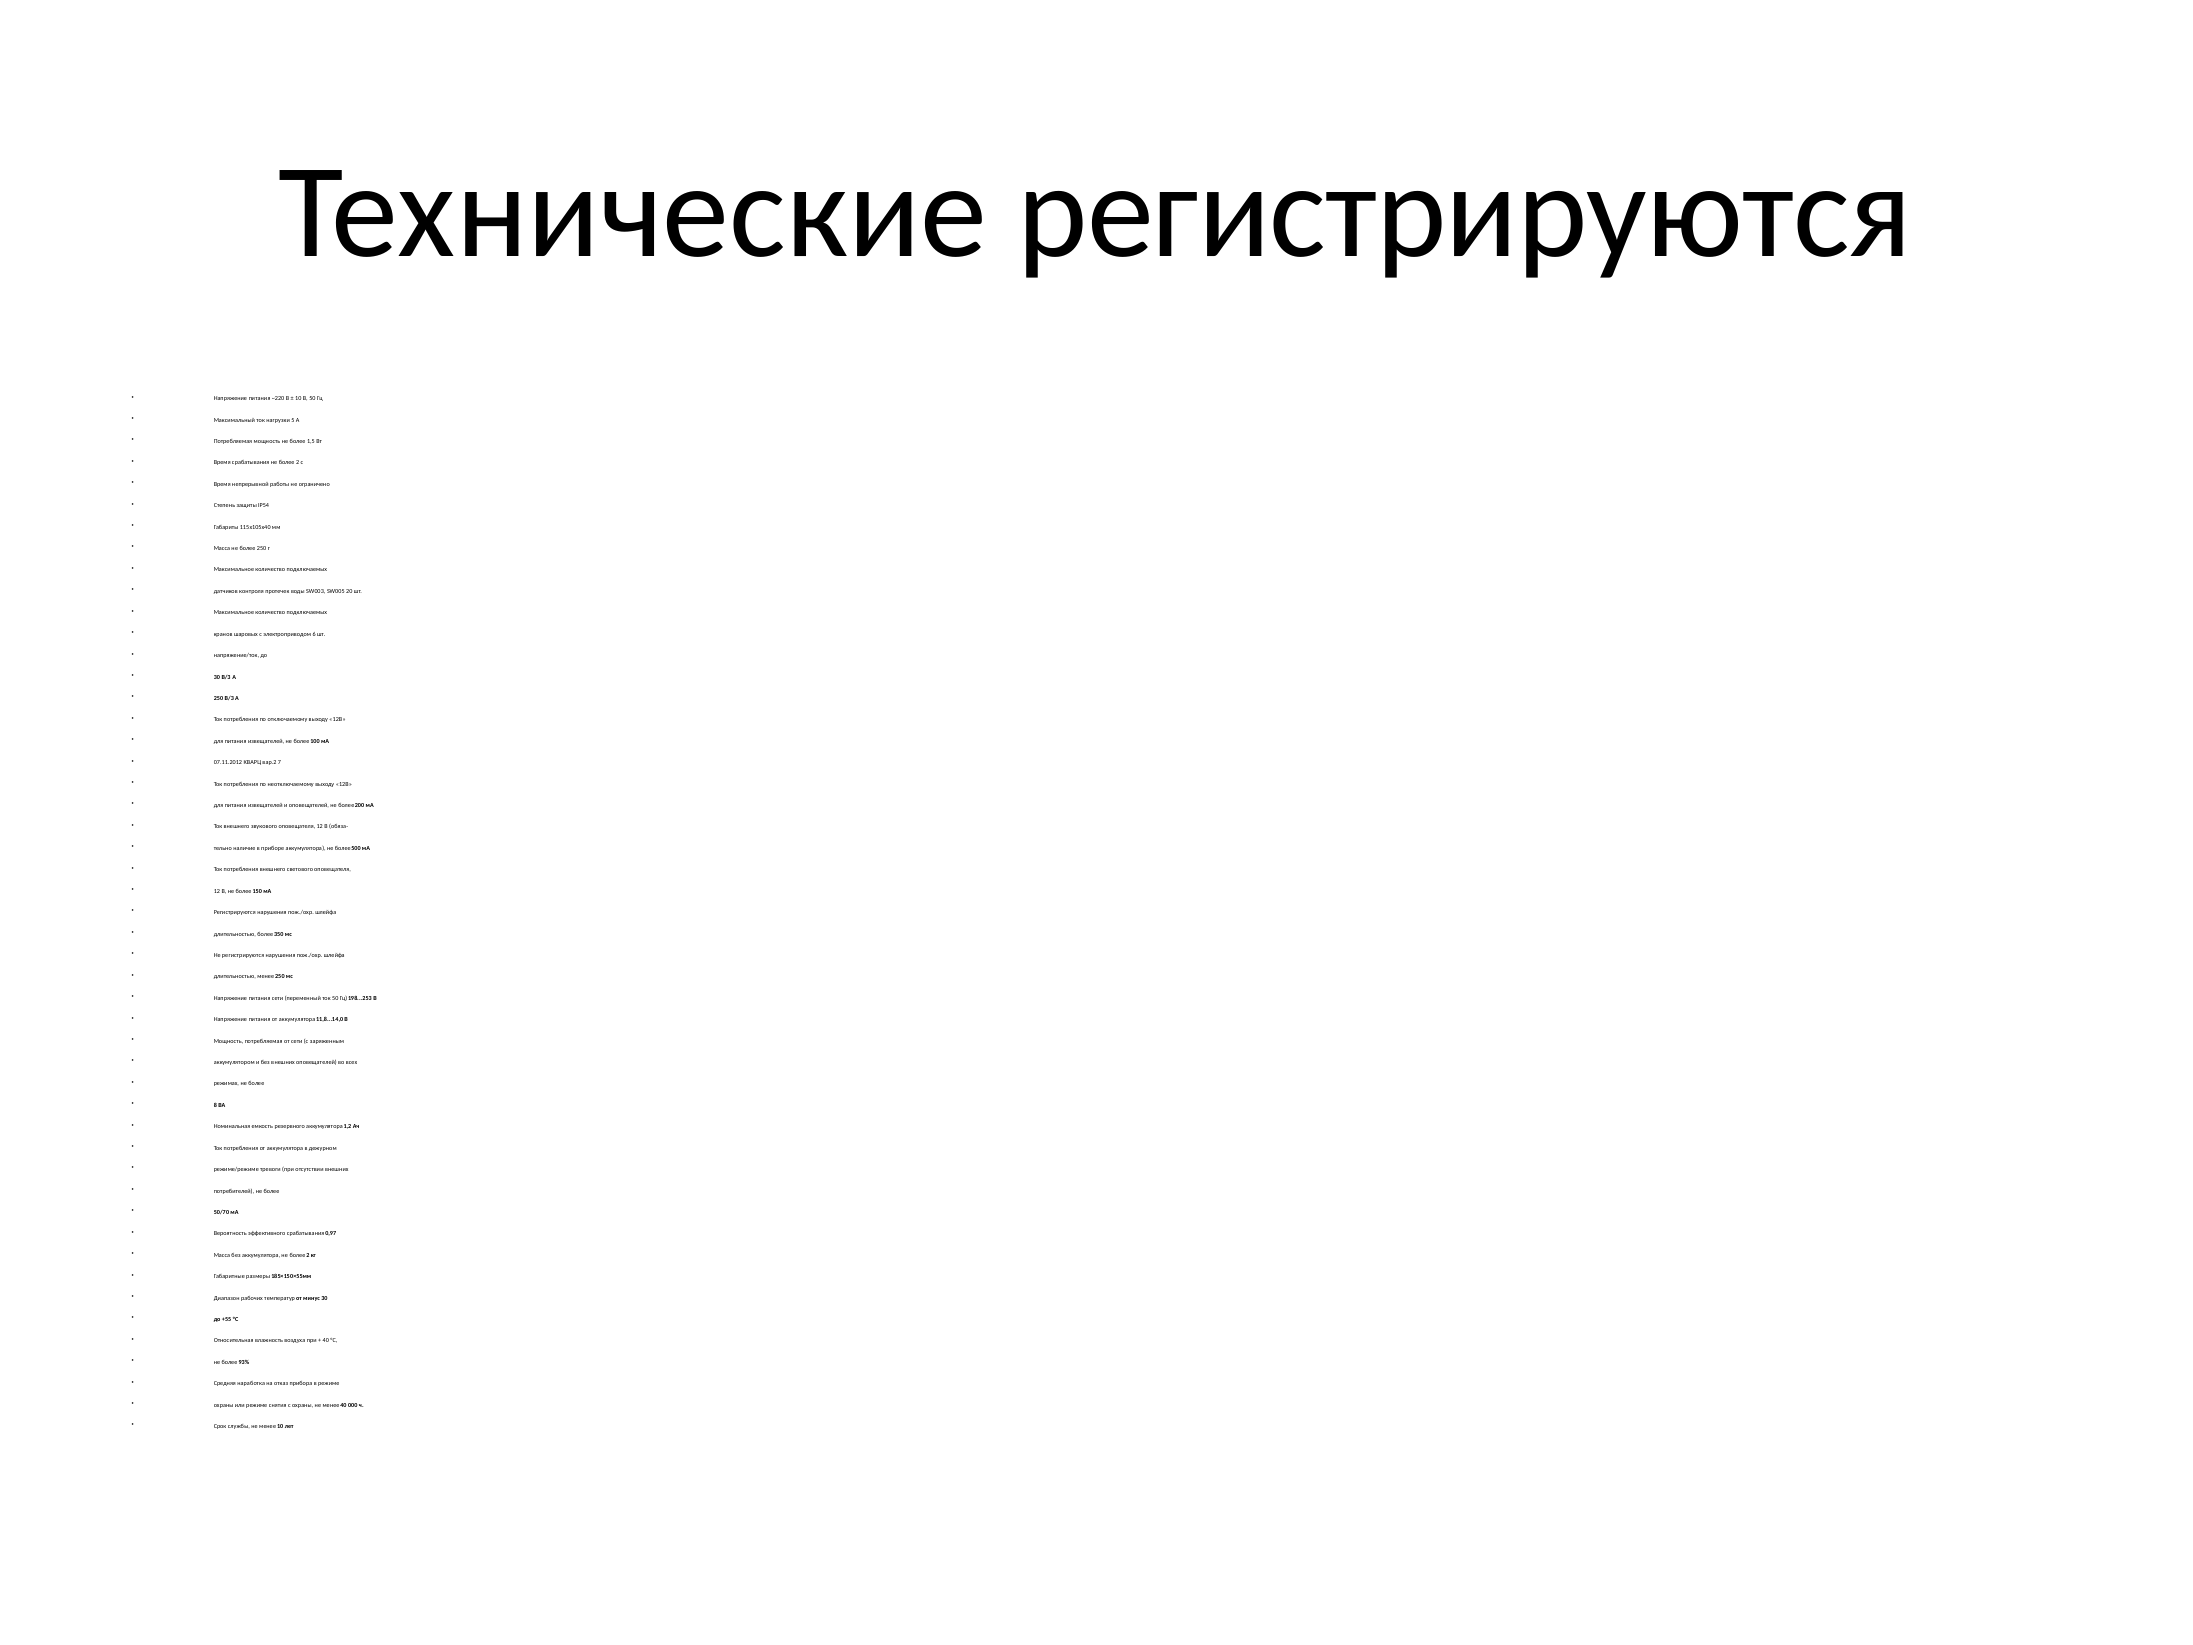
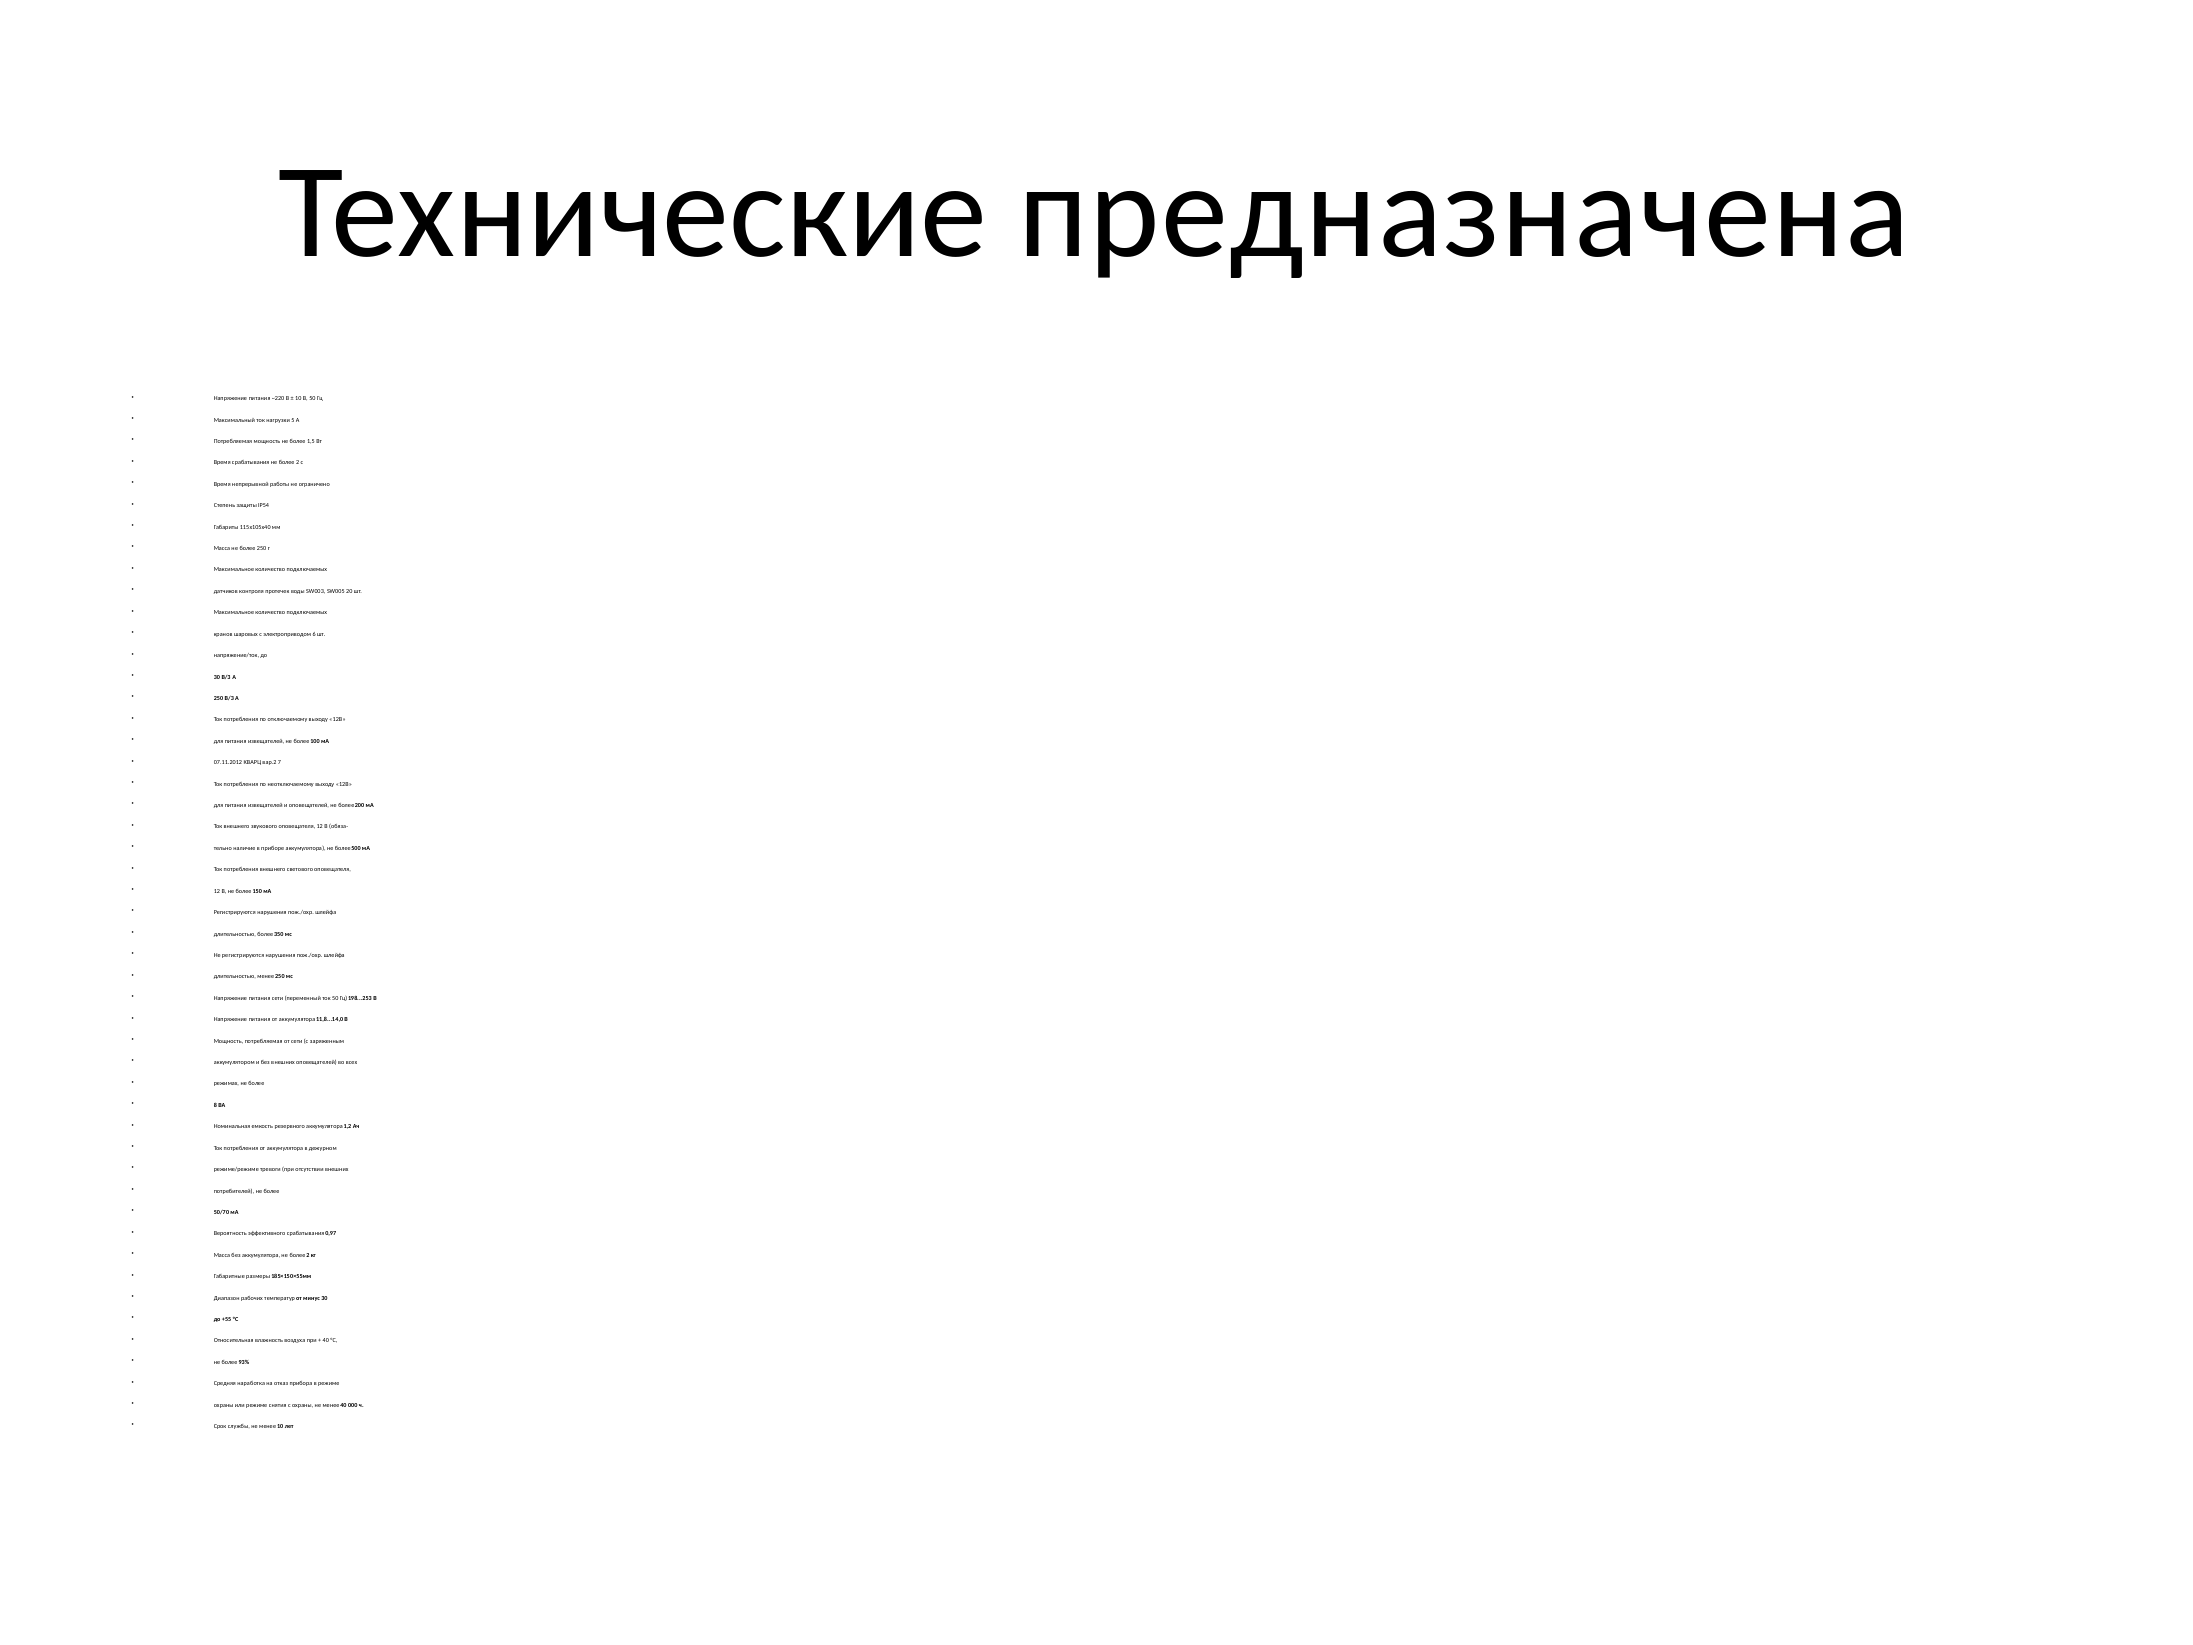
Технические регистрируются: регистрируются -> предназначена
